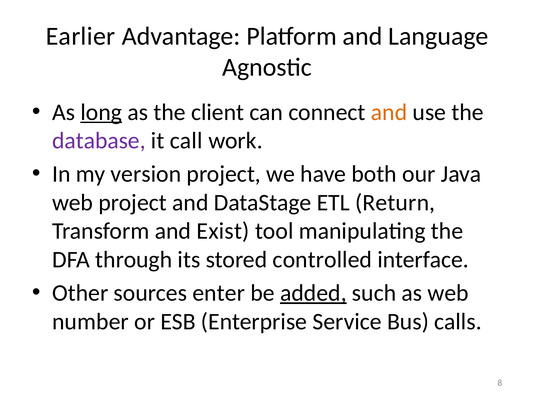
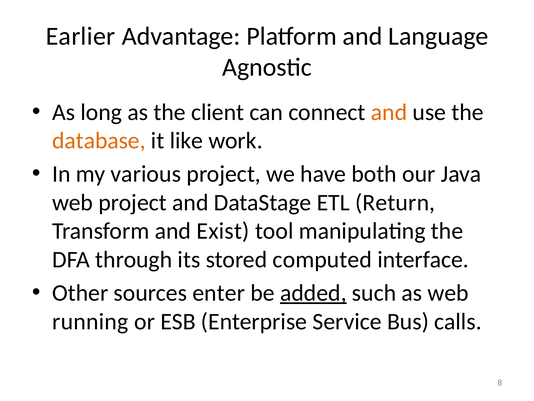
long underline: present -> none
database colour: purple -> orange
call: call -> like
version: version -> various
controlled: controlled -> computed
number: number -> running
